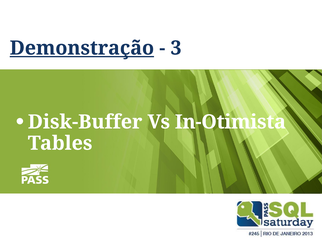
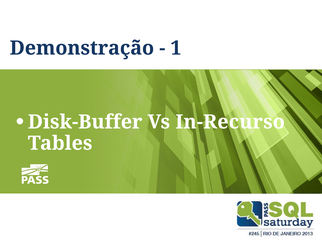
Demonstração underline: present -> none
3: 3 -> 1
In-Otimista: In-Otimista -> In-Recurso
